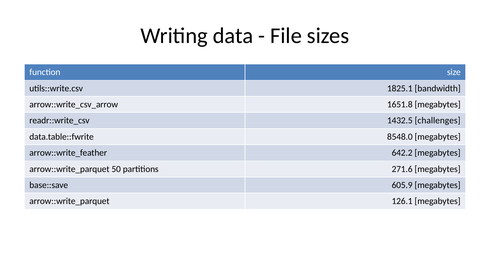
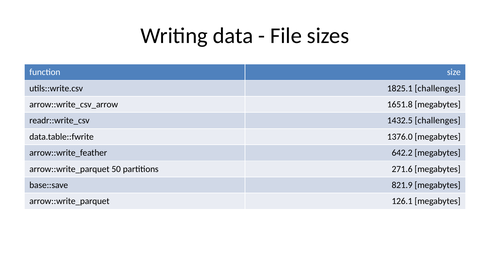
1825.1 bandwidth: bandwidth -> challenges
8548.0: 8548.0 -> 1376.0
605.9: 605.9 -> 821.9
